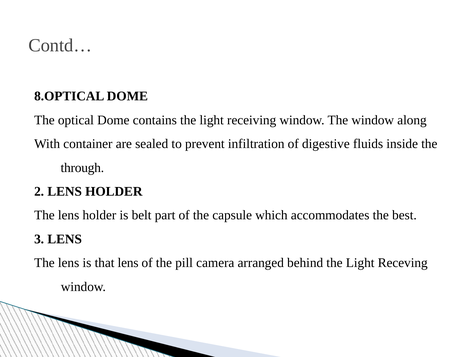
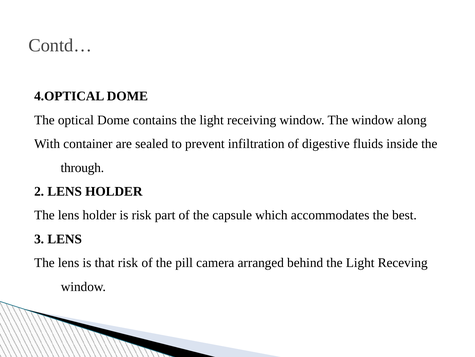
8.OPTICAL: 8.OPTICAL -> 4.OPTICAL
is belt: belt -> risk
that lens: lens -> risk
